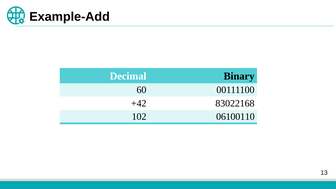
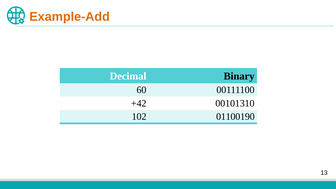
Example-Add colour: black -> orange
83022168: 83022168 -> 00101310
06100110: 06100110 -> 01100190
